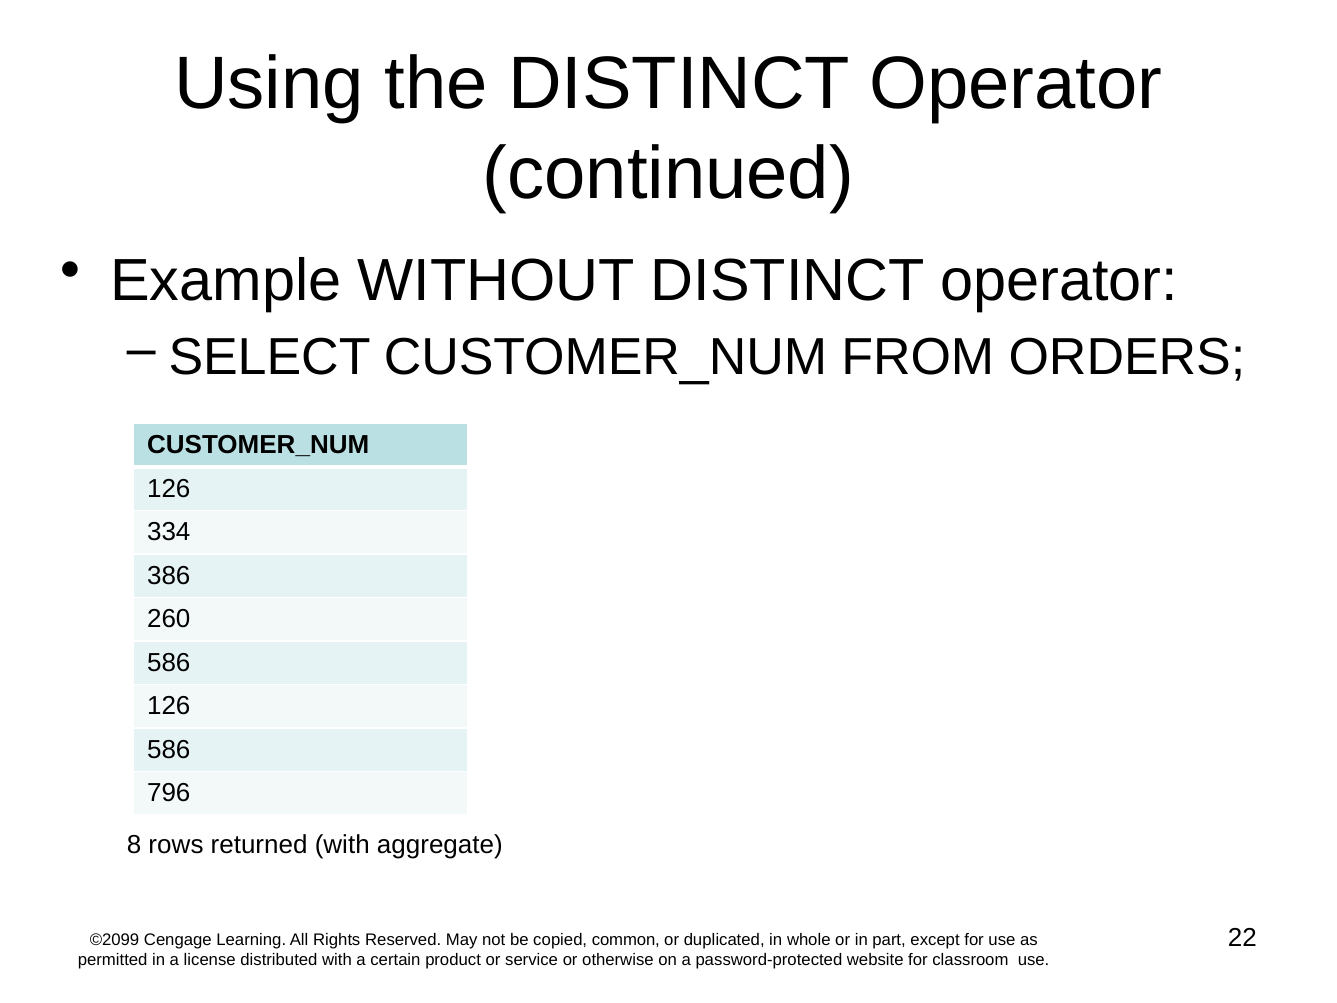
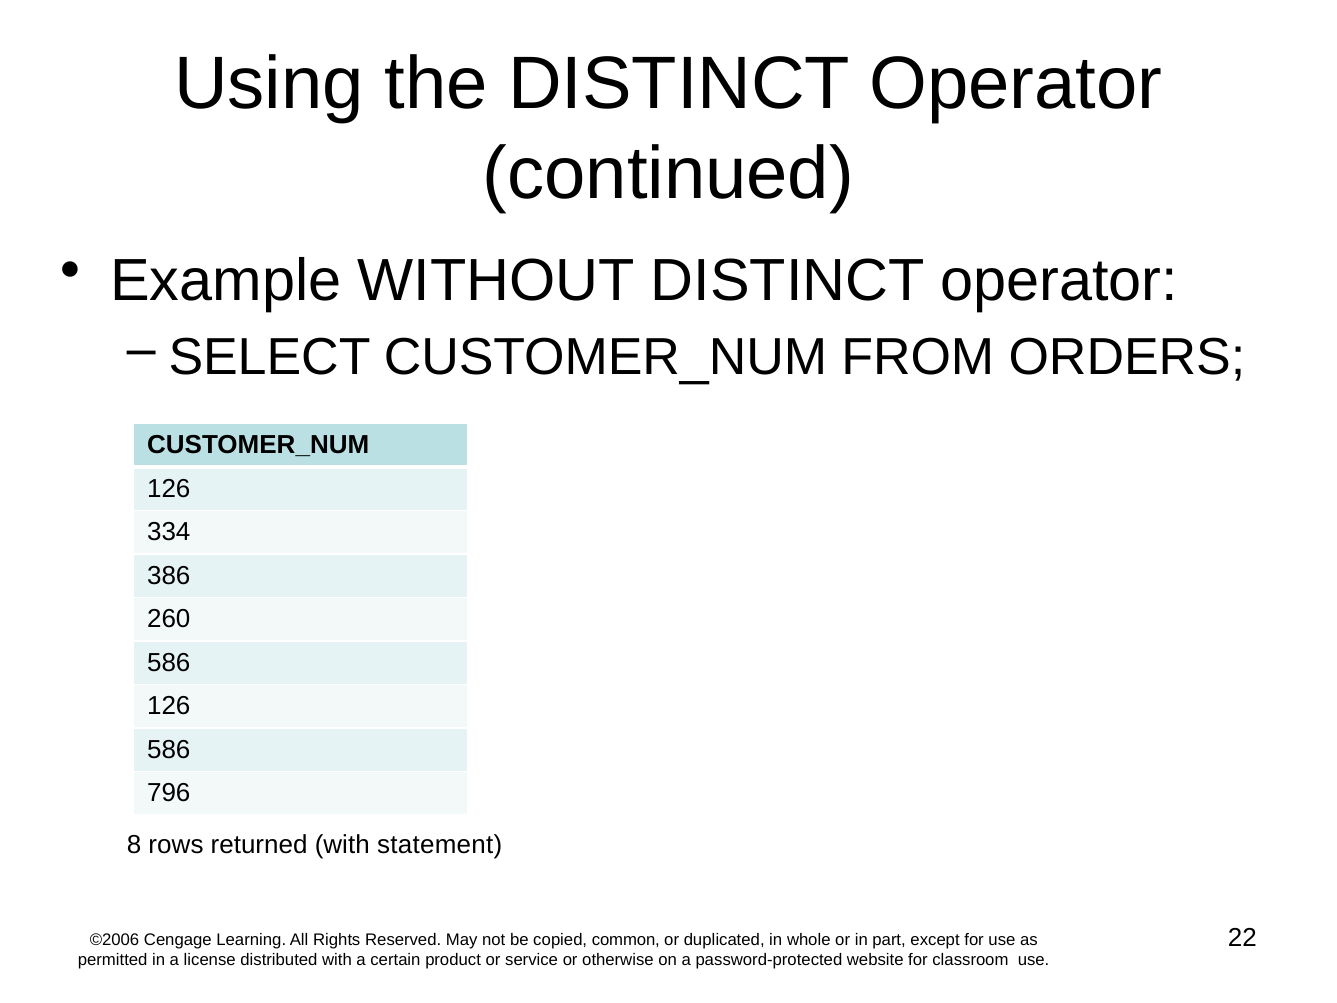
aggregate: aggregate -> statement
©2099: ©2099 -> ©2006
